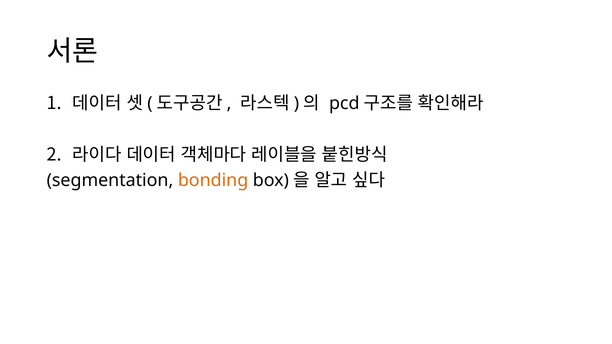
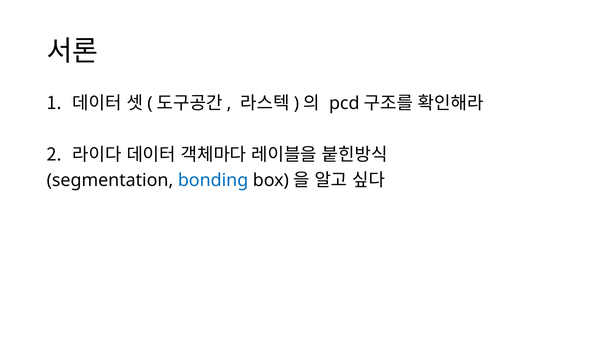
bonding colour: orange -> blue
